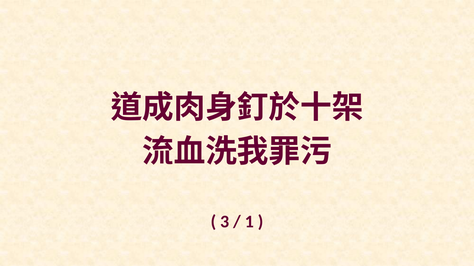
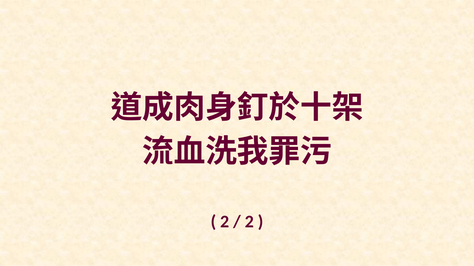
3 at (225, 222): 3 -> 2
1 at (249, 222): 1 -> 2
